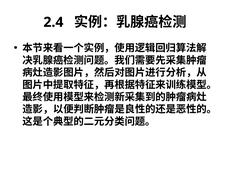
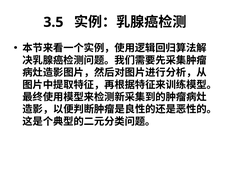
2.4: 2.4 -> 3.5
